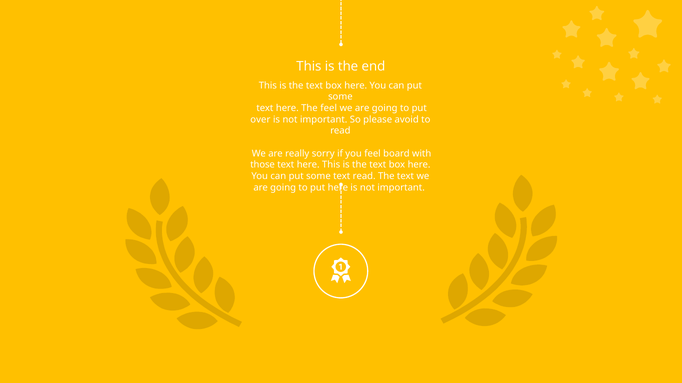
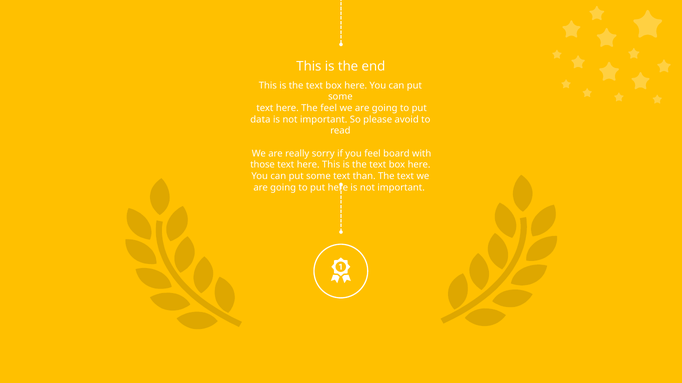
over: over -> data
text read: read -> than
